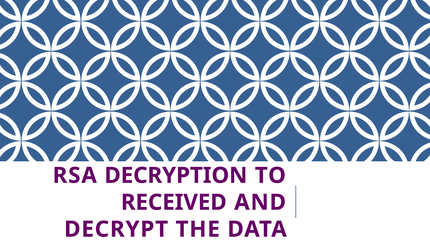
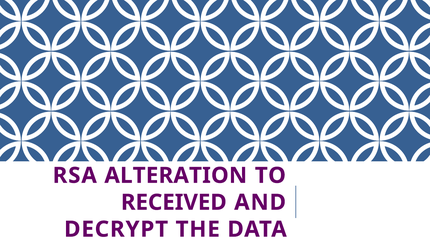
DECRYPTION: DECRYPTION -> ALTERATION
